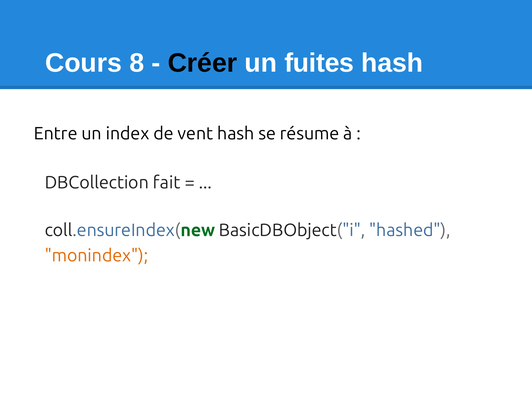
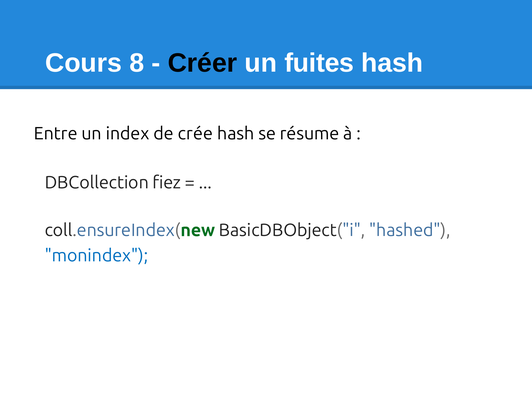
vent: vent -> crée
fait: fait -> fiez
monindex colour: orange -> blue
